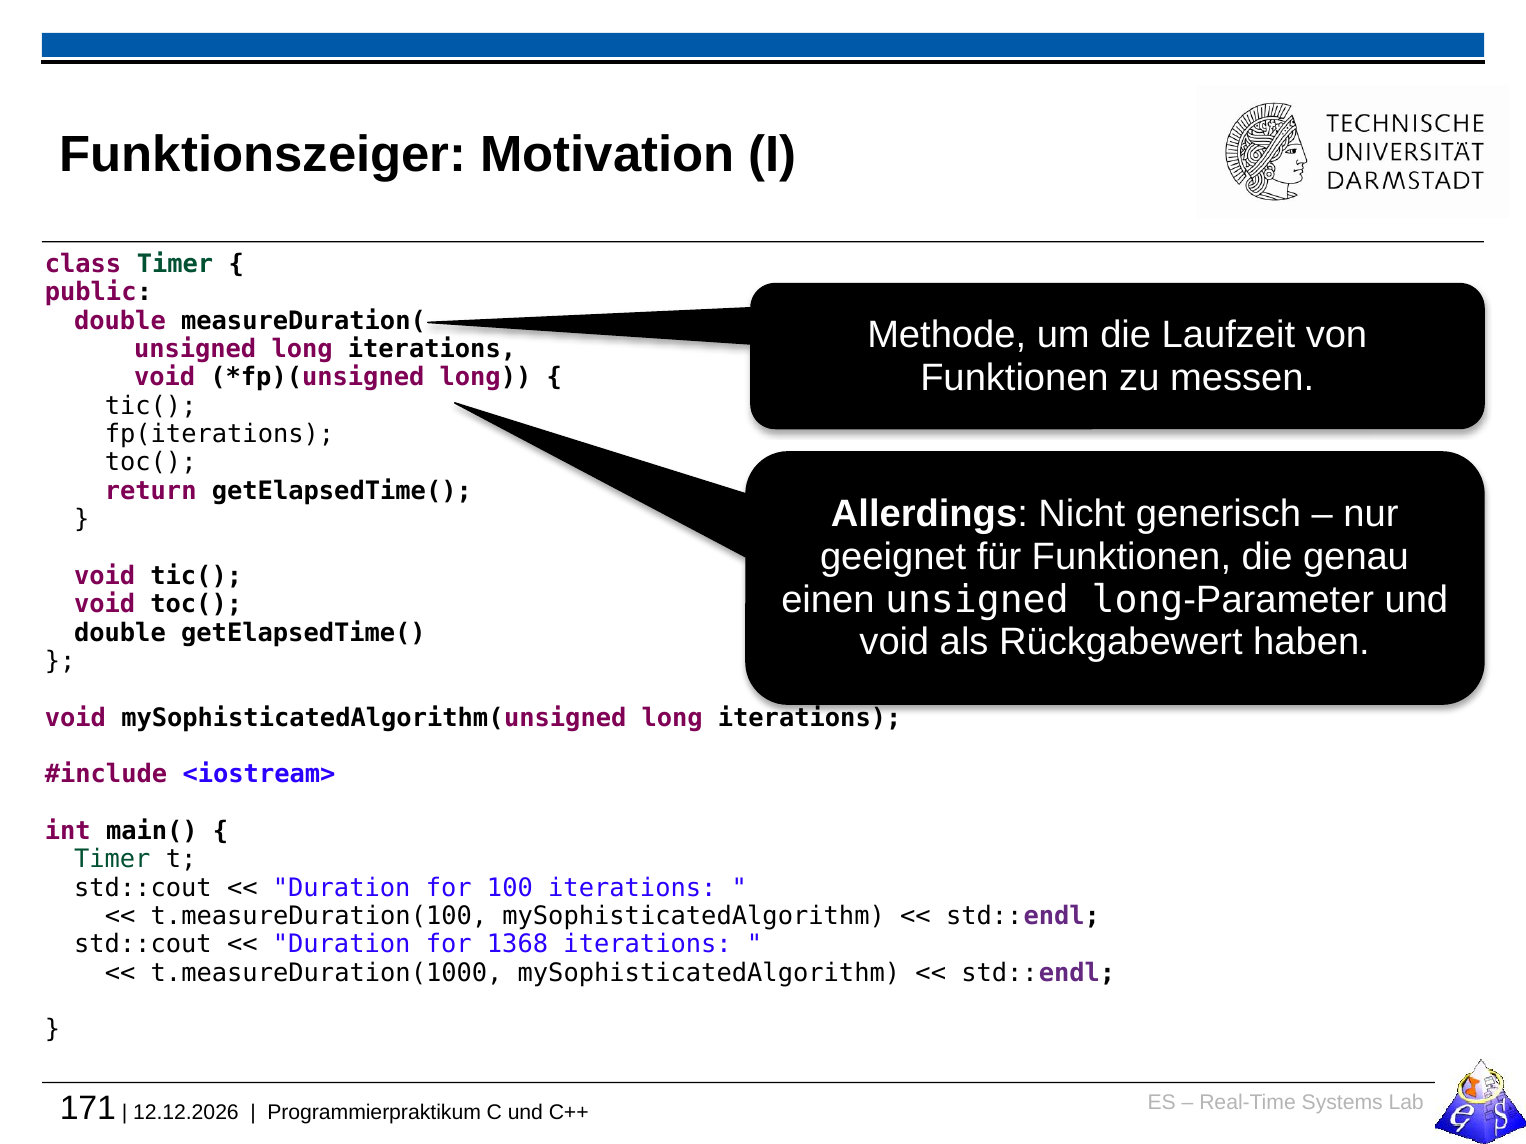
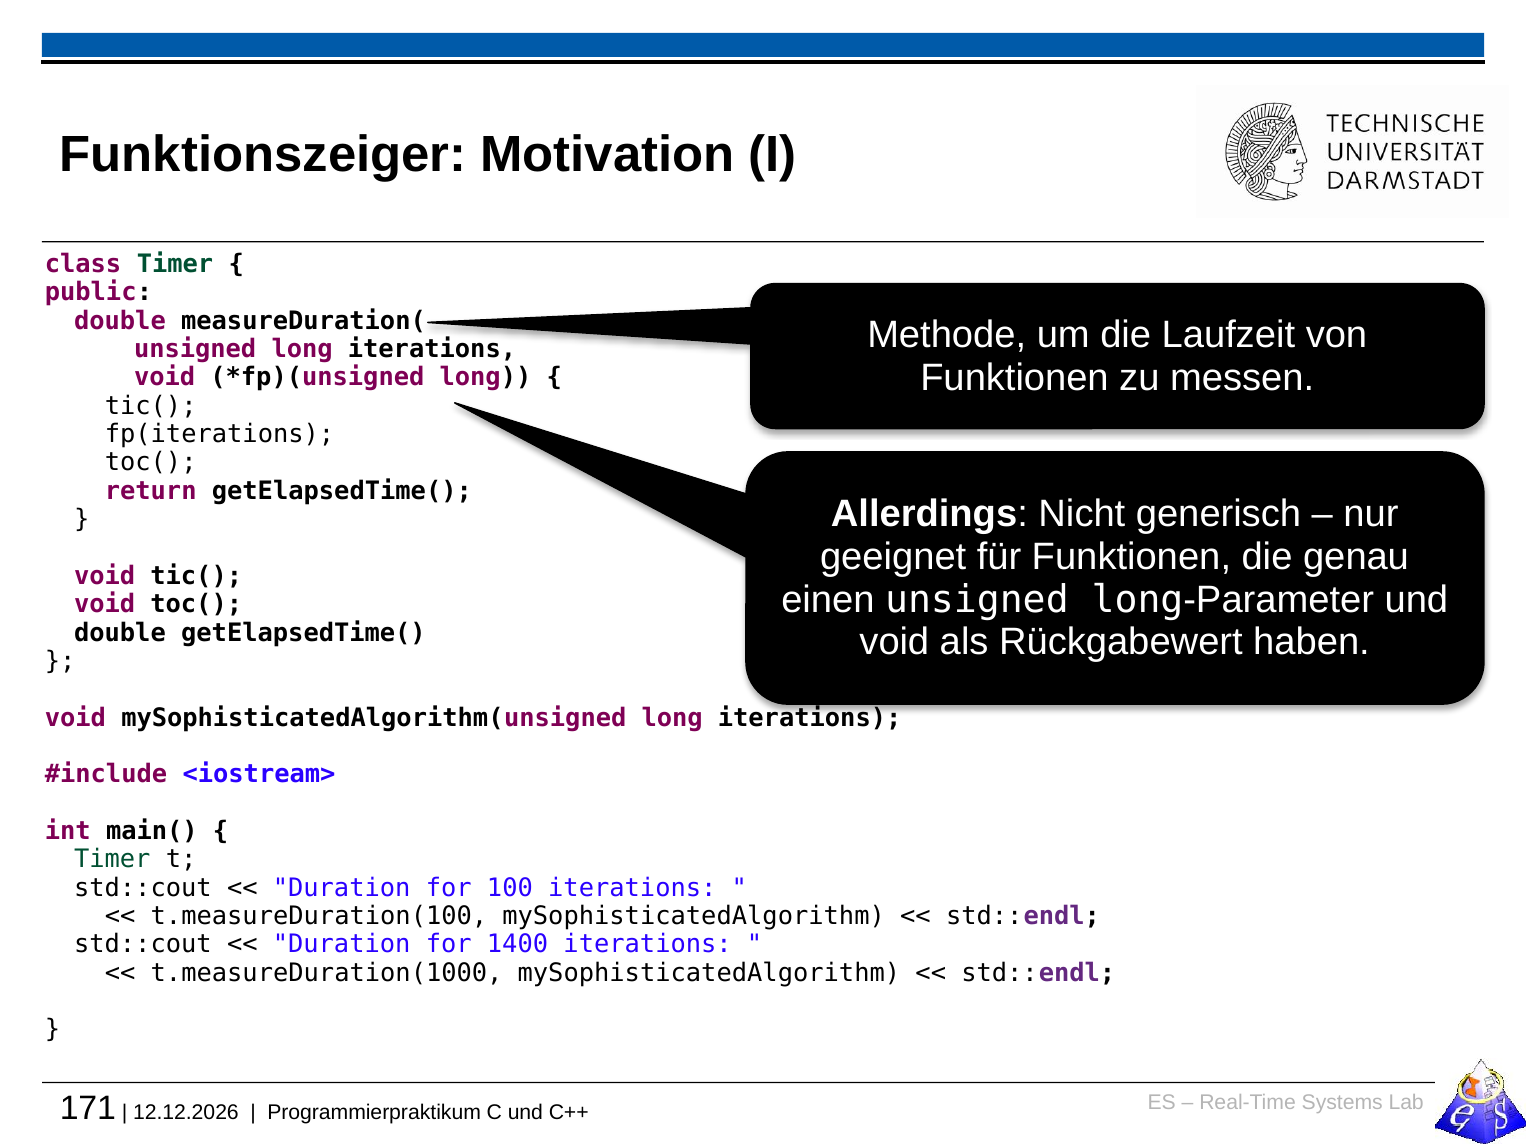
1368: 1368 -> 1400
